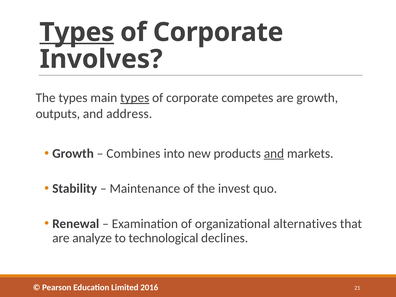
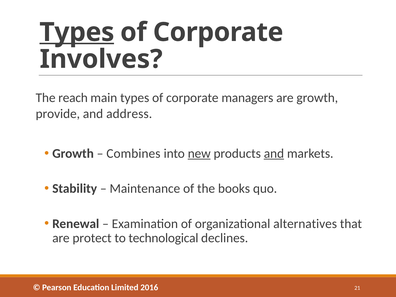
The types: types -> reach
types at (135, 98) underline: present -> none
competes: competes -> managers
outputs: outputs -> provide
new underline: none -> present
invest: invest -> books
analyze: analyze -> protect
